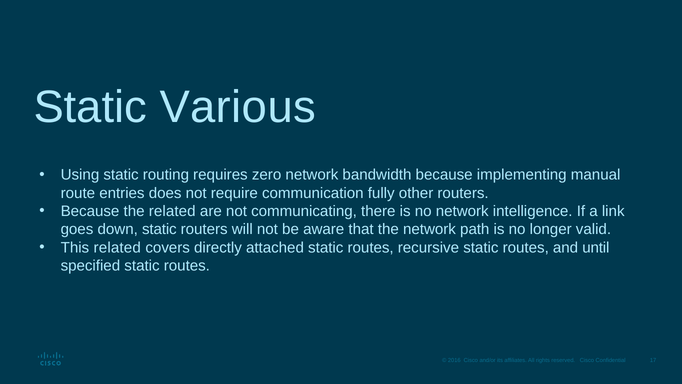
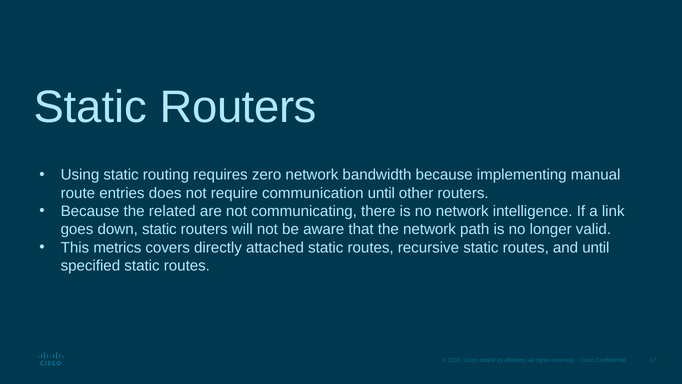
Various at (238, 107): Various -> Routers
communication fully: fully -> until
This related: related -> metrics
